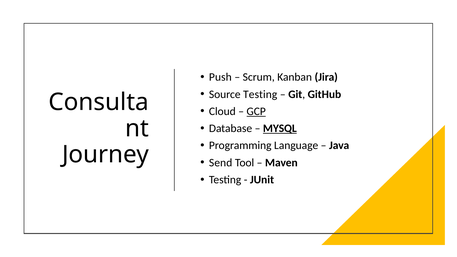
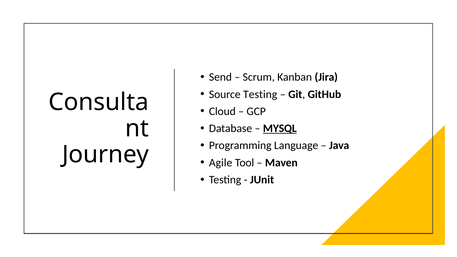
Push: Push -> Send
GCP underline: present -> none
Send: Send -> Agile
